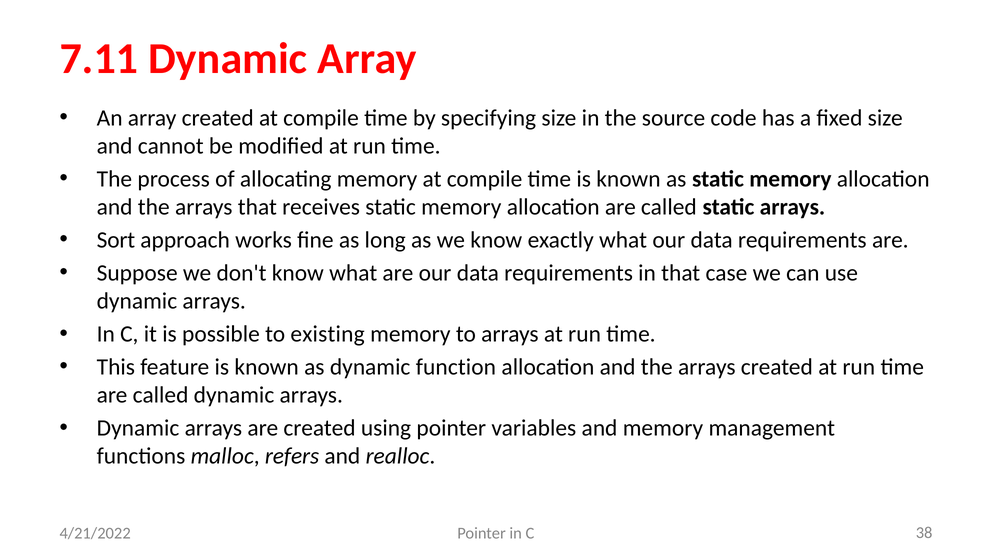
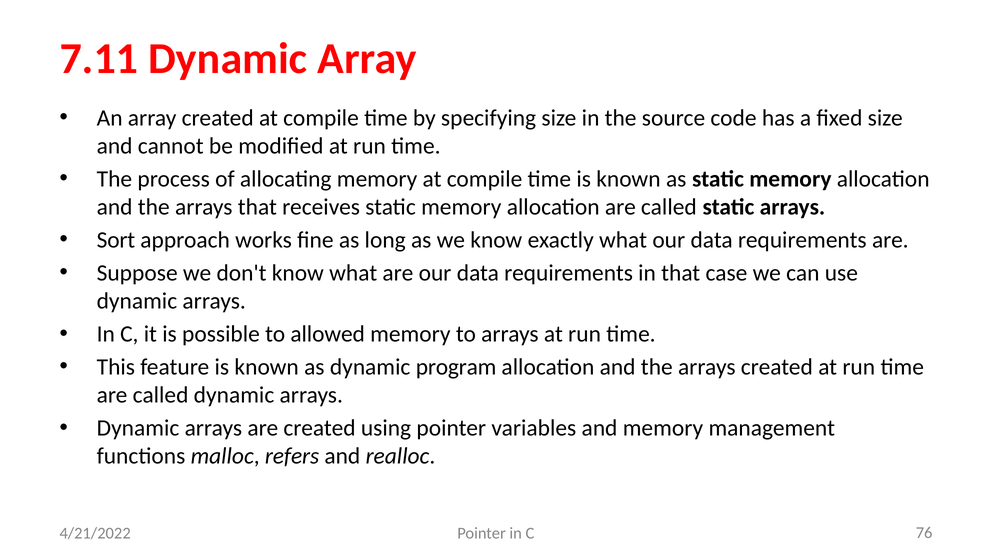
existing: existing -> allowed
function: function -> program
38: 38 -> 76
